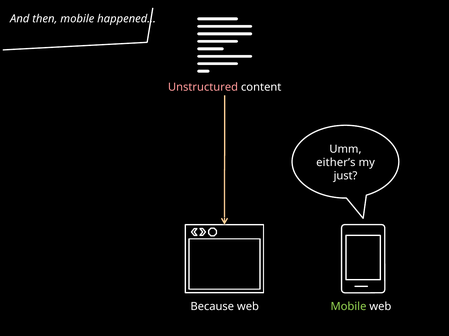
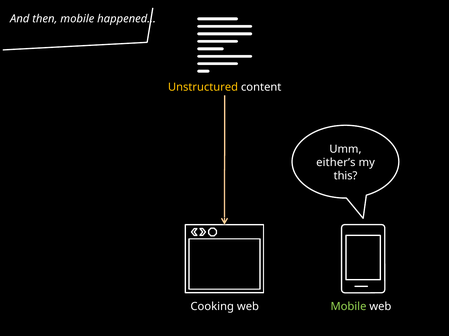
Unstructured colour: pink -> yellow
just: just -> this
Because: Because -> Cooking
